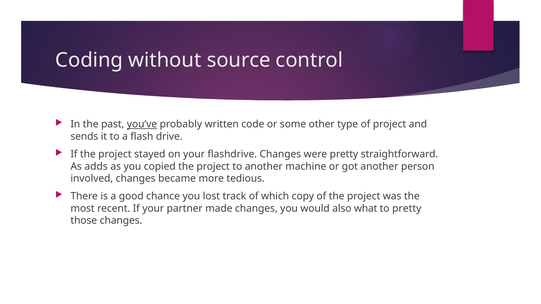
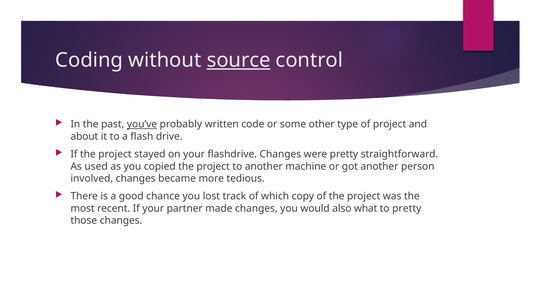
source underline: none -> present
sends: sends -> about
adds: adds -> used
